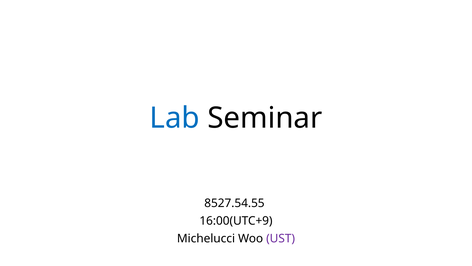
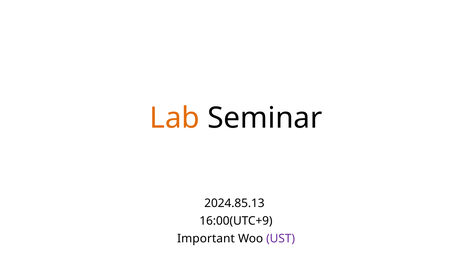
Lab colour: blue -> orange
8527.54.55: 8527.54.55 -> 2024.85.13
Michelucci: Michelucci -> Important
